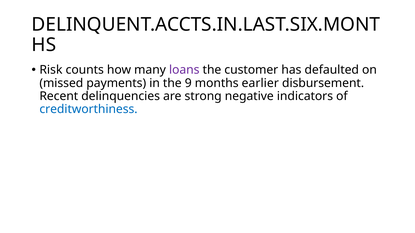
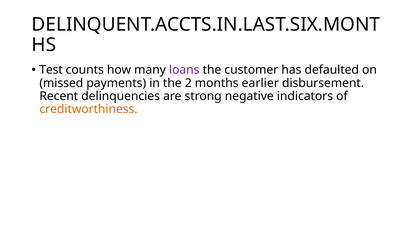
Risk: Risk -> Test
9: 9 -> 2
creditworthiness colour: blue -> orange
